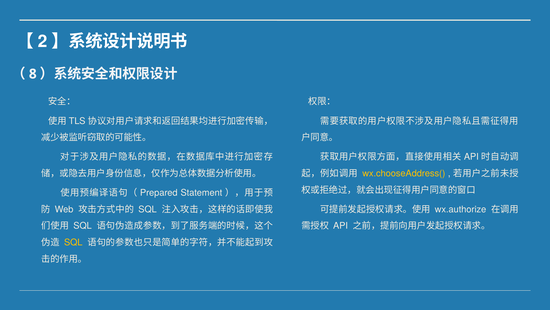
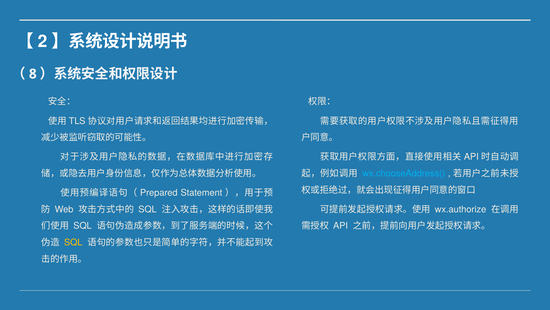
wx.chooseAddress( colour: yellow -> light blue
